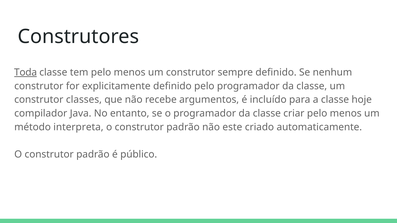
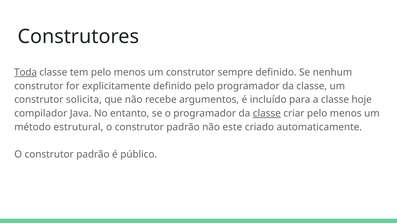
classes: classes -> solicita
classe at (267, 114) underline: none -> present
interpreta: interpreta -> estrutural
